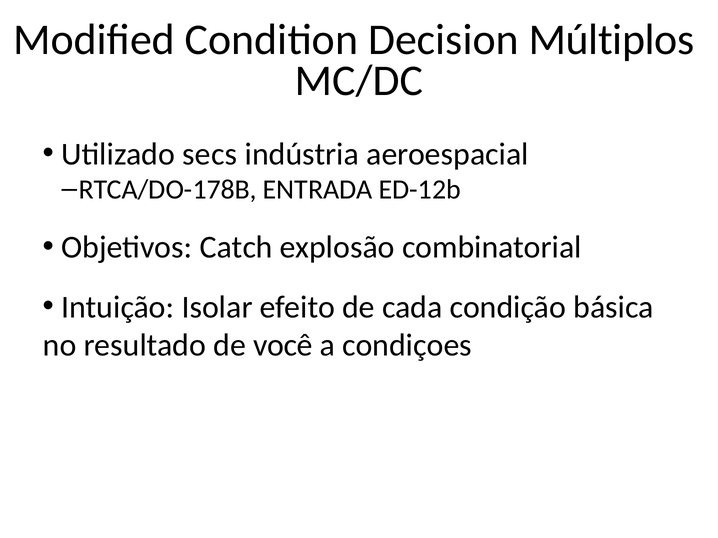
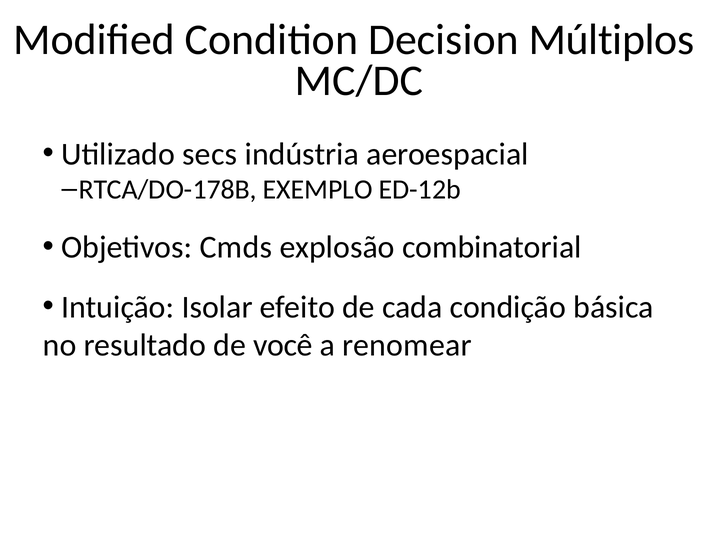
ENTRADA: ENTRADA -> EXEMPLO
Catch: Catch -> Cmds
condiçoes: condiçoes -> renomear
